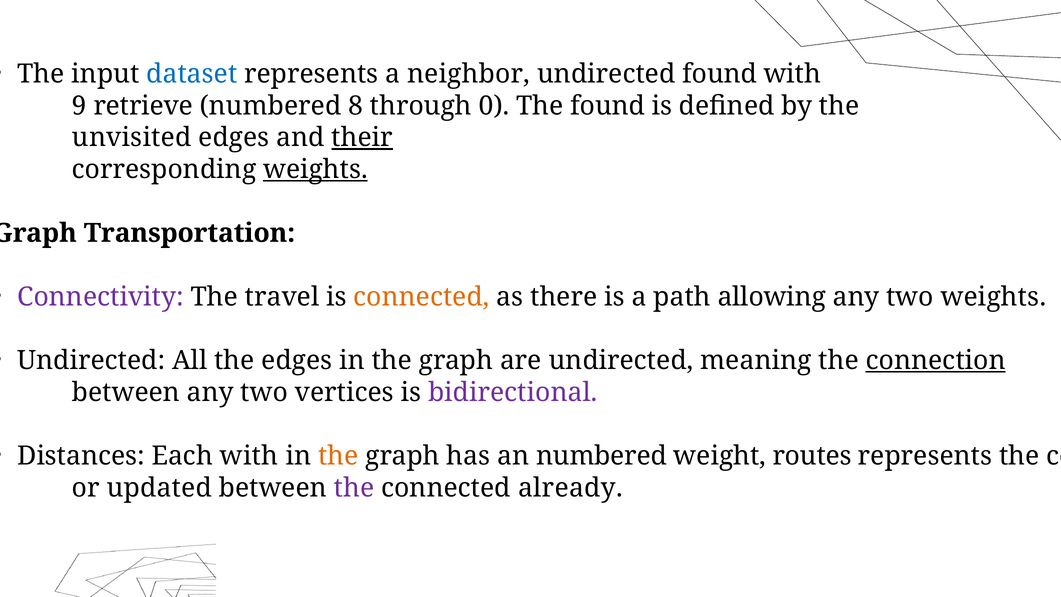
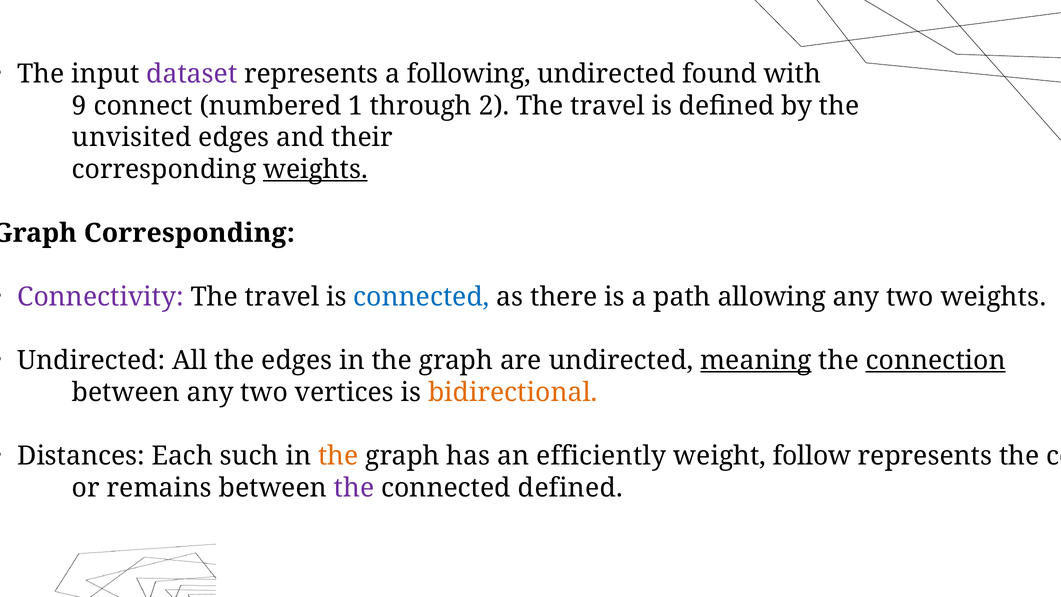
dataset colour: blue -> purple
neighbor: neighbor -> following
retrieve: retrieve -> connect
8: 8 -> 1
0: 0 -> 2
found at (608, 106): found -> travel
their underline: present -> none
Transportation at (190, 233): Transportation -> Corresponding
connected at (421, 297) colour: orange -> blue
meaning underline: none -> present
bidirectional colour: purple -> orange
Each with: with -> such
an numbered: numbered -> efficiently
routes: routes -> follow
updated: updated -> remains
connected already: already -> defined
